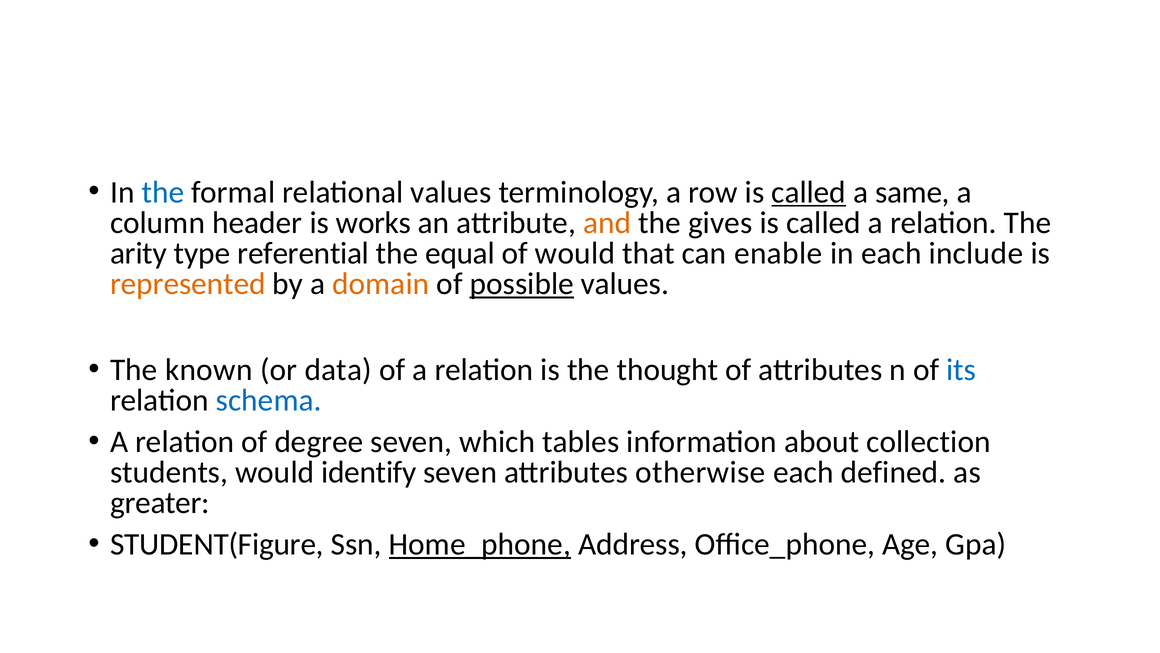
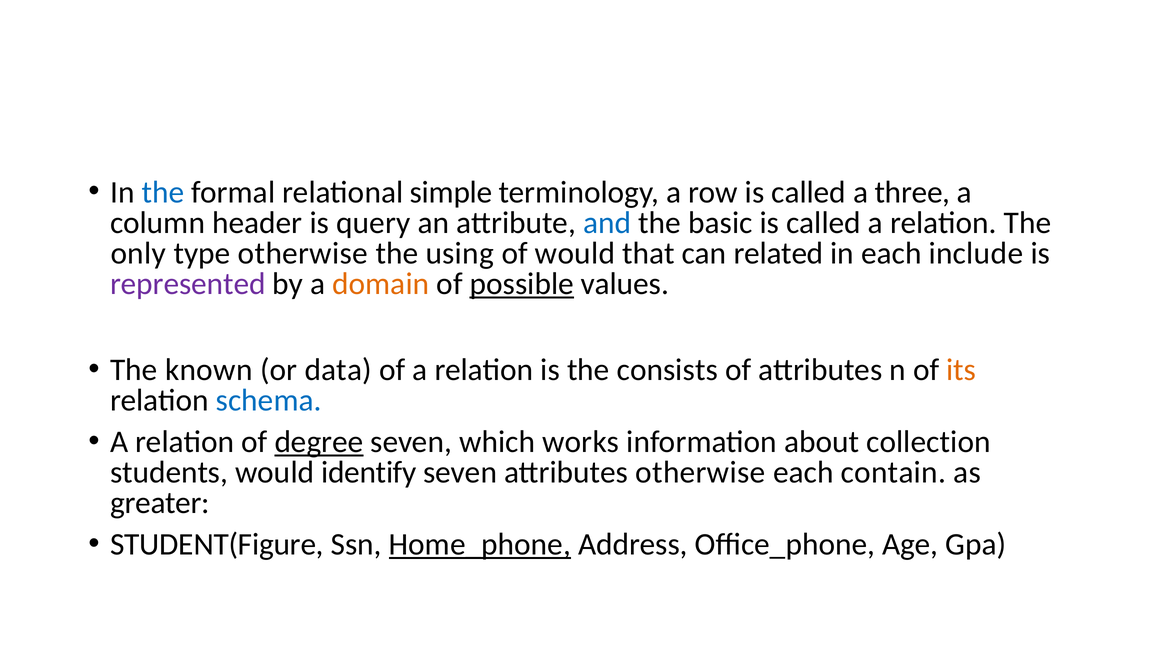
relational values: values -> simple
called at (809, 192) underline: present -> none
same: same -> three
works: works -> query
and colour: orange -> blue
gives: gives -> basic
arity: arity -> only
type referential: referential -> otherwise
equal: equal -> using
enable: enable -> related
represented colour: orange -> purple
thought: thought -> consists
its colour: blue -> orange
degree underline: none -> present
tables: tables -> works
defined: defined -> contain
